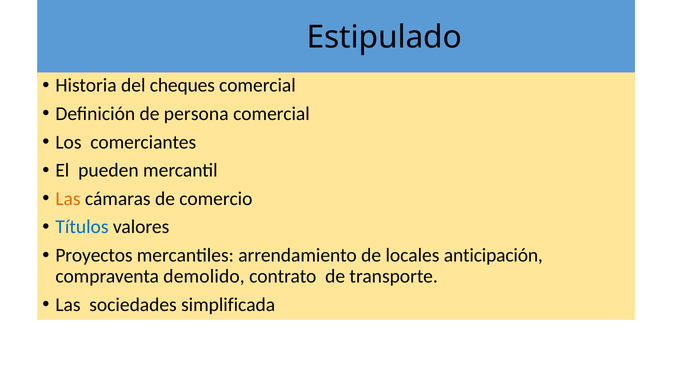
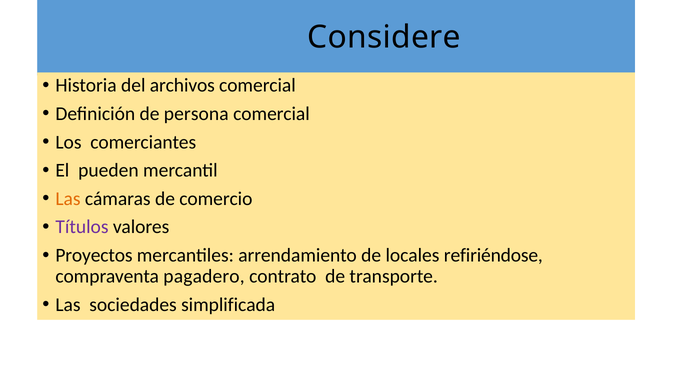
Estipulado: Estipulado -> Considere
cheques: cheques -> archivos
Títulos colour: blue -> purple
anticipación: anticipación -> refiriéndose
demolido: demolido -> pagadero
